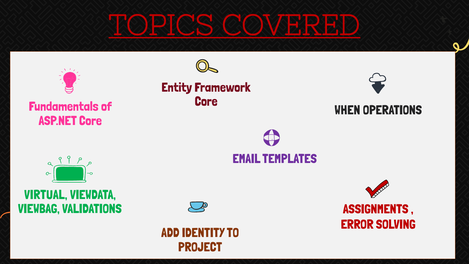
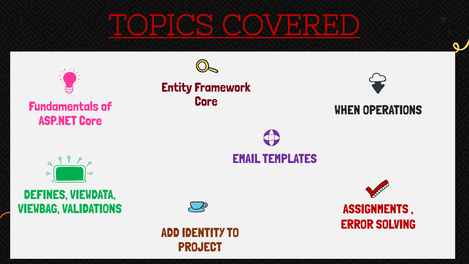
VIRTUAL: VIRTUAL -> DEFINES
